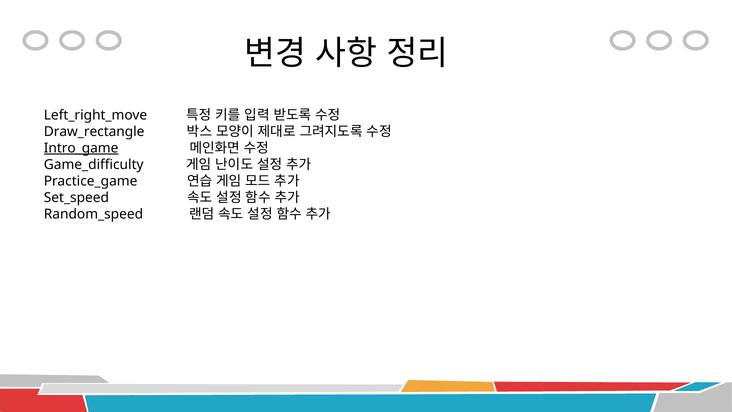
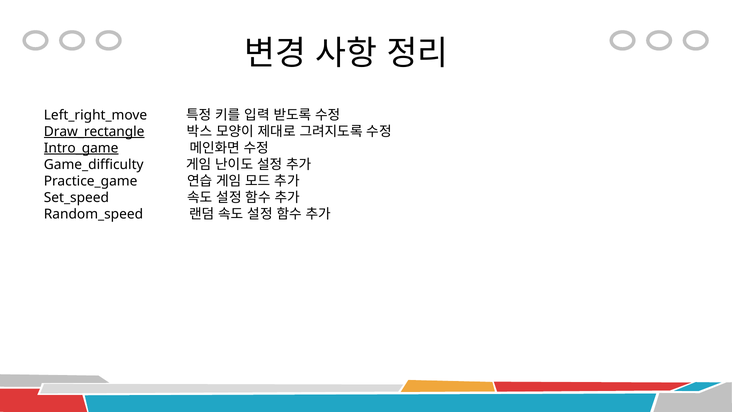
Draw_rectangle underline: none -> present
